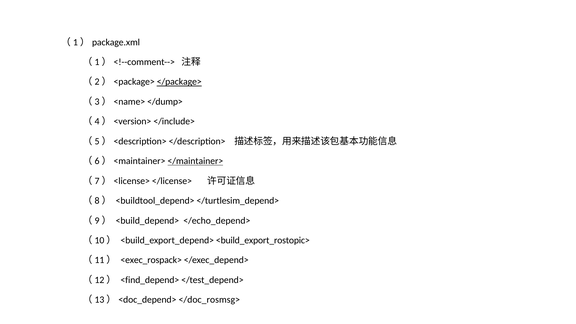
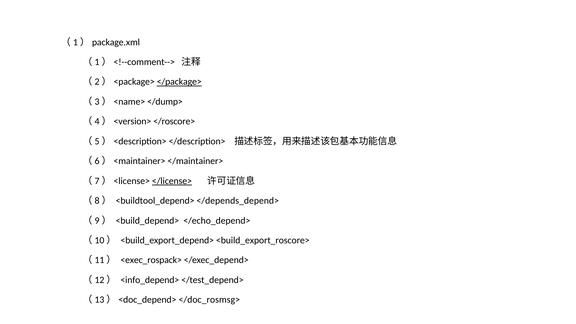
</include>: </include> -> </roscore>
</maintainer> underline: present -> none
</license> underline: none -> present
</turtlesim_depend>: </turtlesim_depend> -> </depends_depend>
<build_export_rostopic>: <build_export_rostopic> -> <build_export_roscore>
<find_depend>: <find_depend> -> <info_depend>
